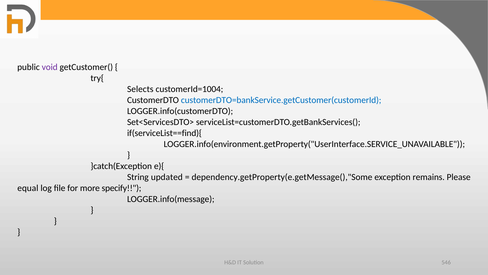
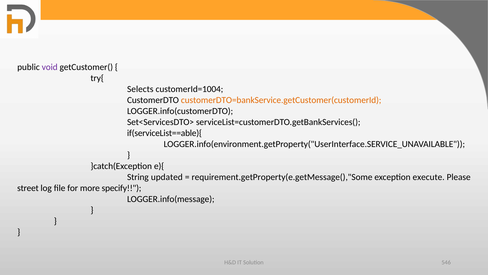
customerDTO=bankService.getCustomer(customerId colour: blue -> orange
if(serviceList==find){: if(serviceList==find){ -> if(serviceList==able){
dependency.getProperty(e.getMessage(),"Some: dependency.getProperty(e.getMessage(),"Some -> requirement.getProperty(e.getMessage(),"Some
remains: remains -> execute
equal: equal -> street
